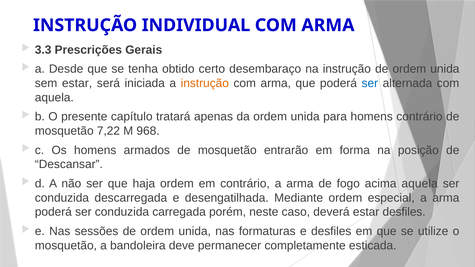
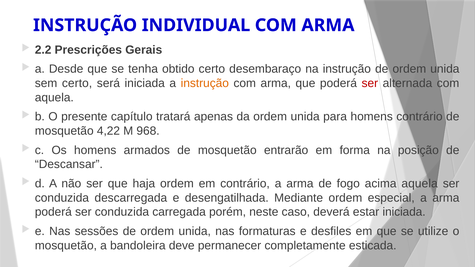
3.3: 3.3 -> 2.2
sem estar: estar -> certo
ser at (370, 83) colour: blue -> red
7,22: 7,22 -> 4,22
estar desfiles: desfiles -> iniciada
